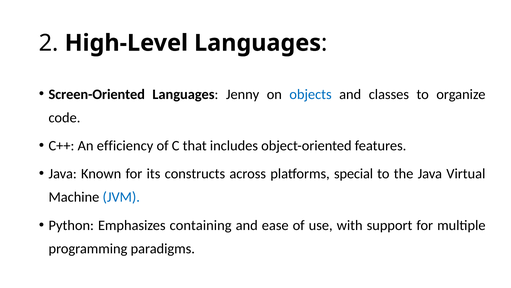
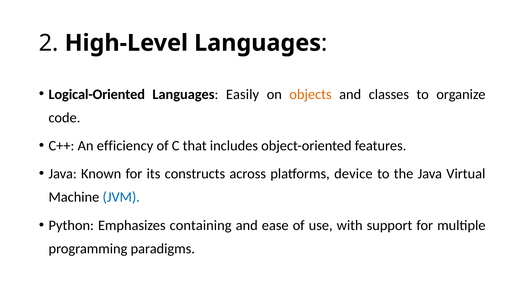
Screen-Oriented: Screen-Oriented -> Logical-Oriented
Jenny: Jenny -> Easily
objects colour: blue -> orange
special: special -> device
